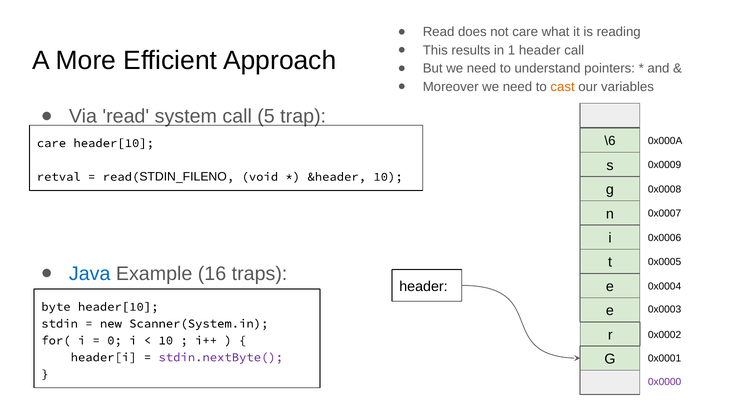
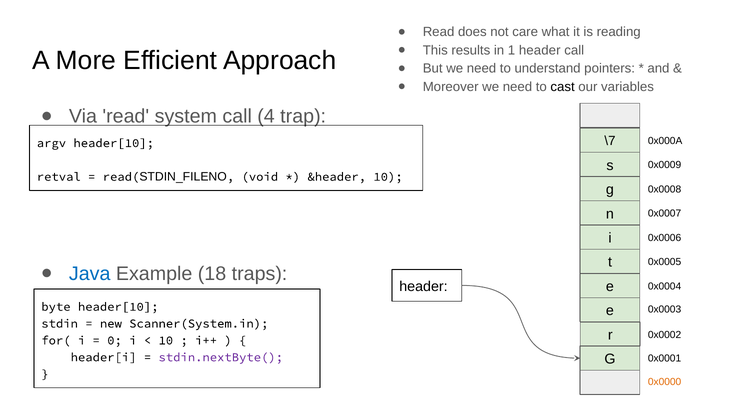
cast colour: orange -> black
5: 5 -> 4
\6: \6 -> \7
care at (51, 143): care -> argv
16: 16 -> 18
0x0000 colour: purple -> orange
